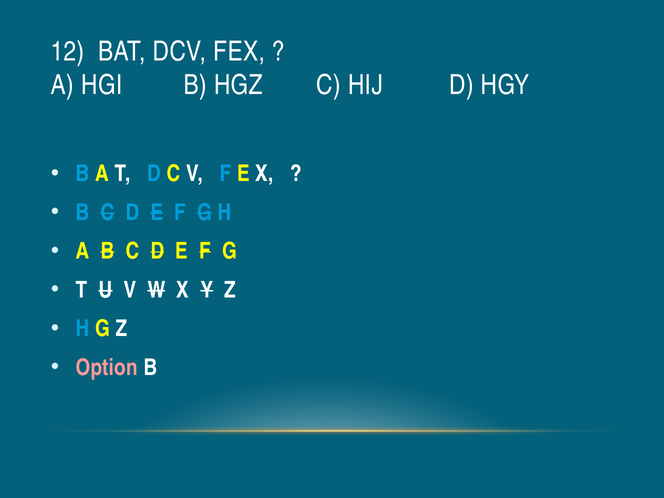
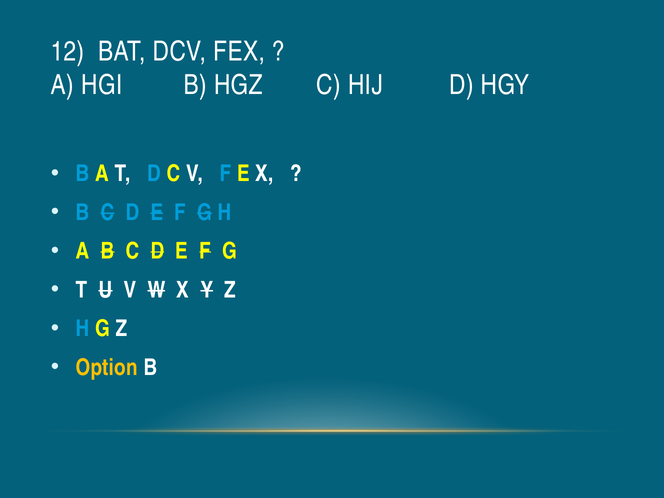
Option colour: pink -> yellow
